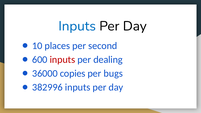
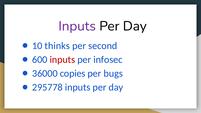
Inputs at (77, 26) colour: blue -> purple
places: places -> thinks
dealing: dealing -> infosec
382996: 382996 -> 295778
